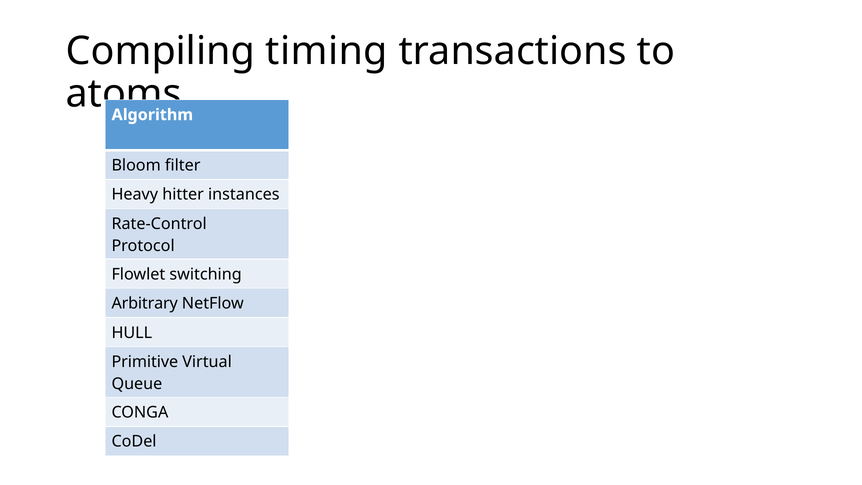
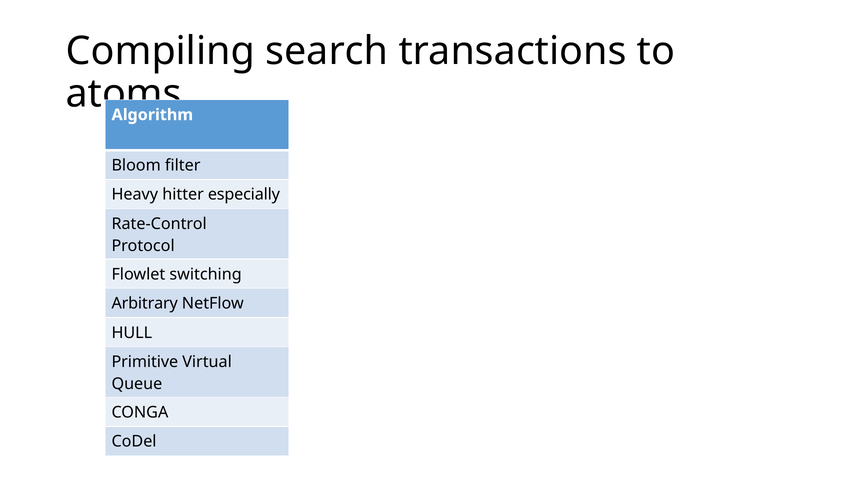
timing: timing -> search
instances: instances -> especially
